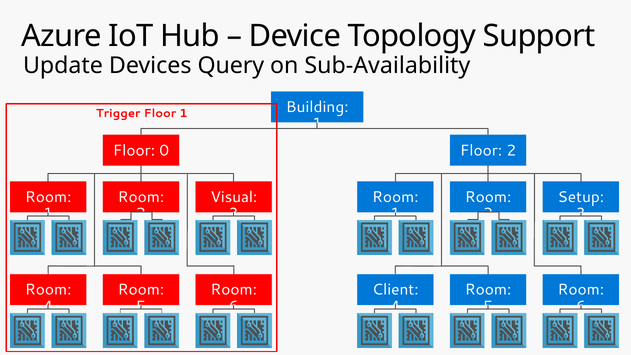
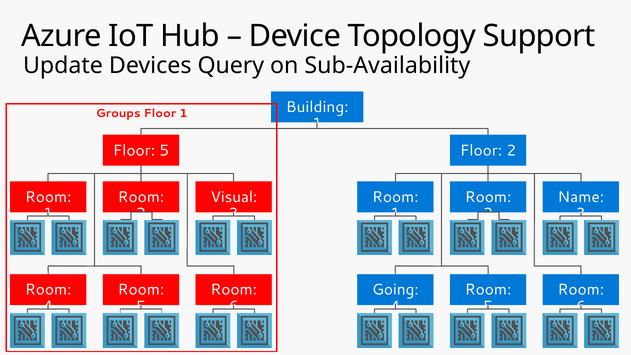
Trigger: Trigger -> Groups
Floor 0: 0 -> 5
Setup: Setup -> Name
Client: Client -> Going
